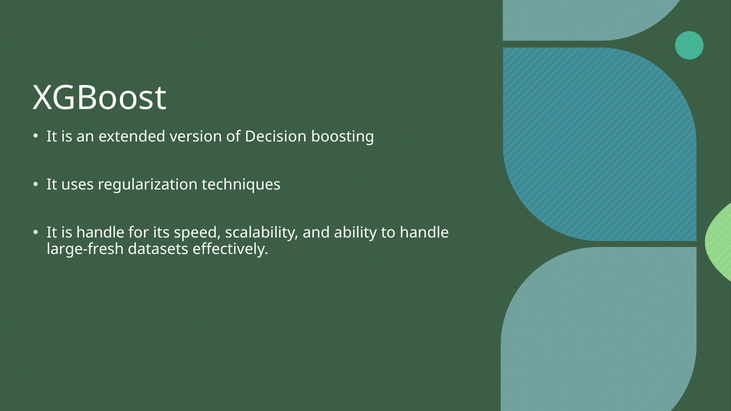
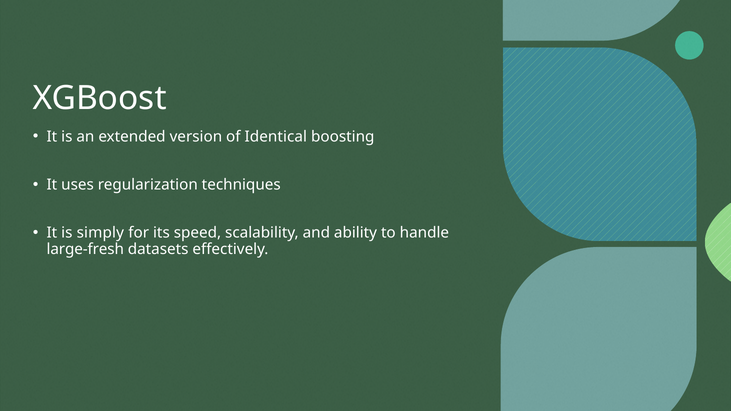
Decision: Decision -> Identical
is handle: handle -> simply
